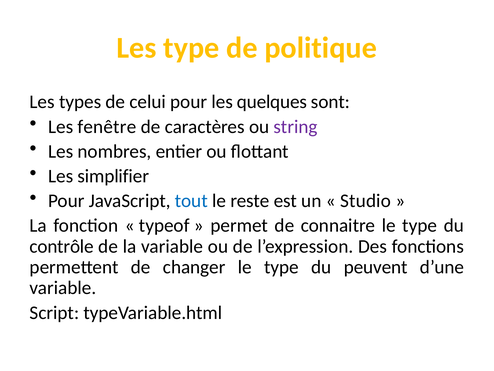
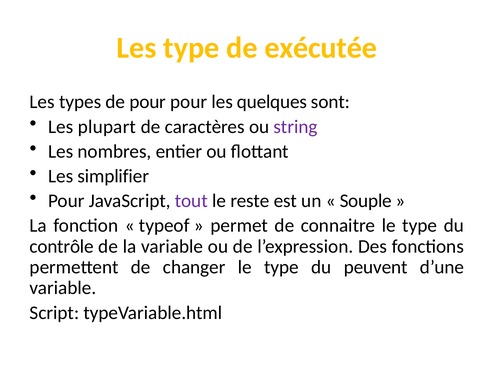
politique: politique -> exécutée
de celui: celui -> pour
fenêtre: fenêtre -> plupart
tout colour: blue -> purple
Studio: Studio -> Souple
